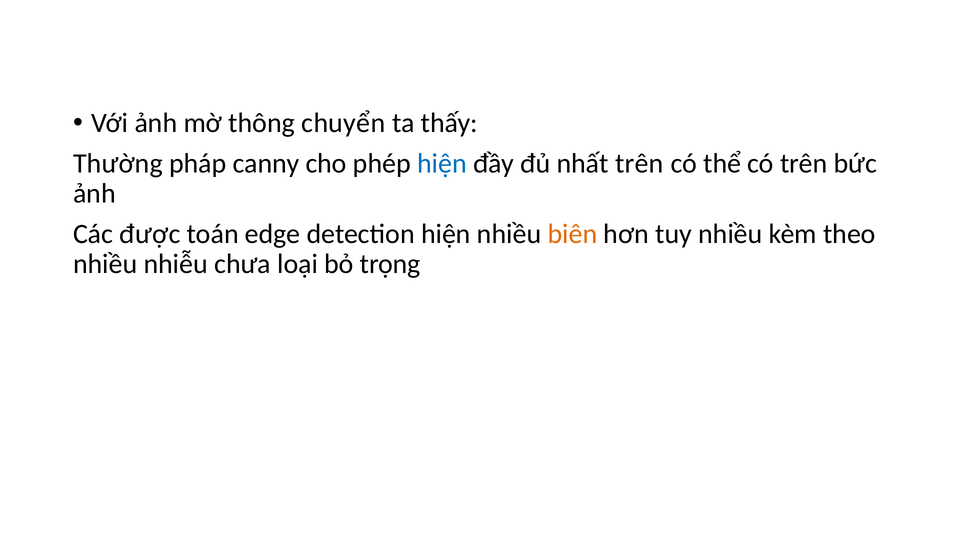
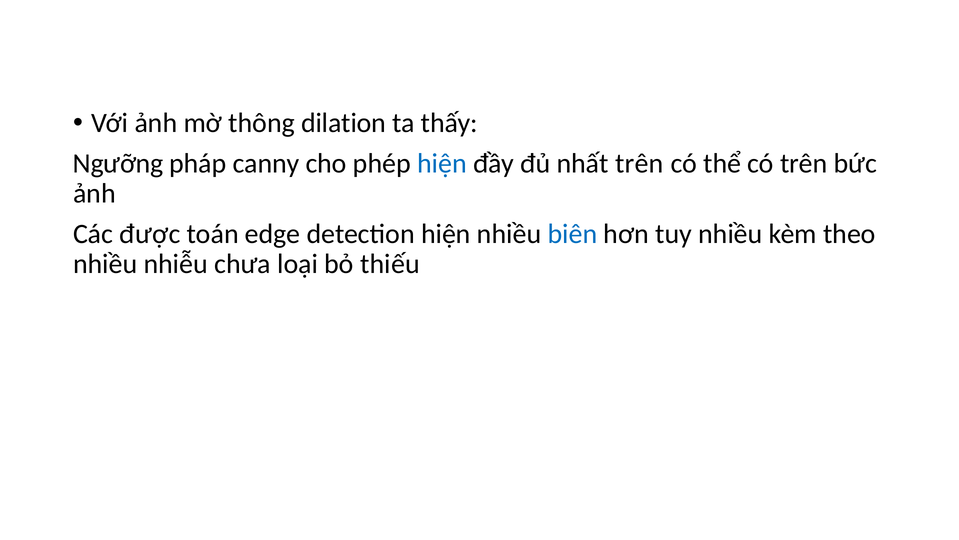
chuyển: chuyển -> dilation
Thường: Thường -> Ngưỡng
biên colour: orange -> blue
trọng: trọng -> thiếu
